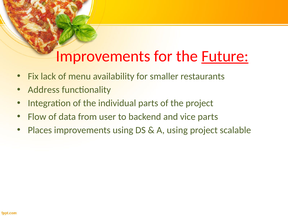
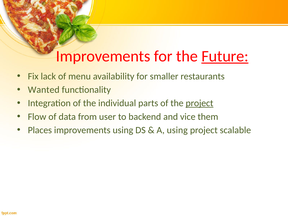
Address: Address -> Wanted
project at (200, 103) underline: none -> present
vice parts: parts -> them
